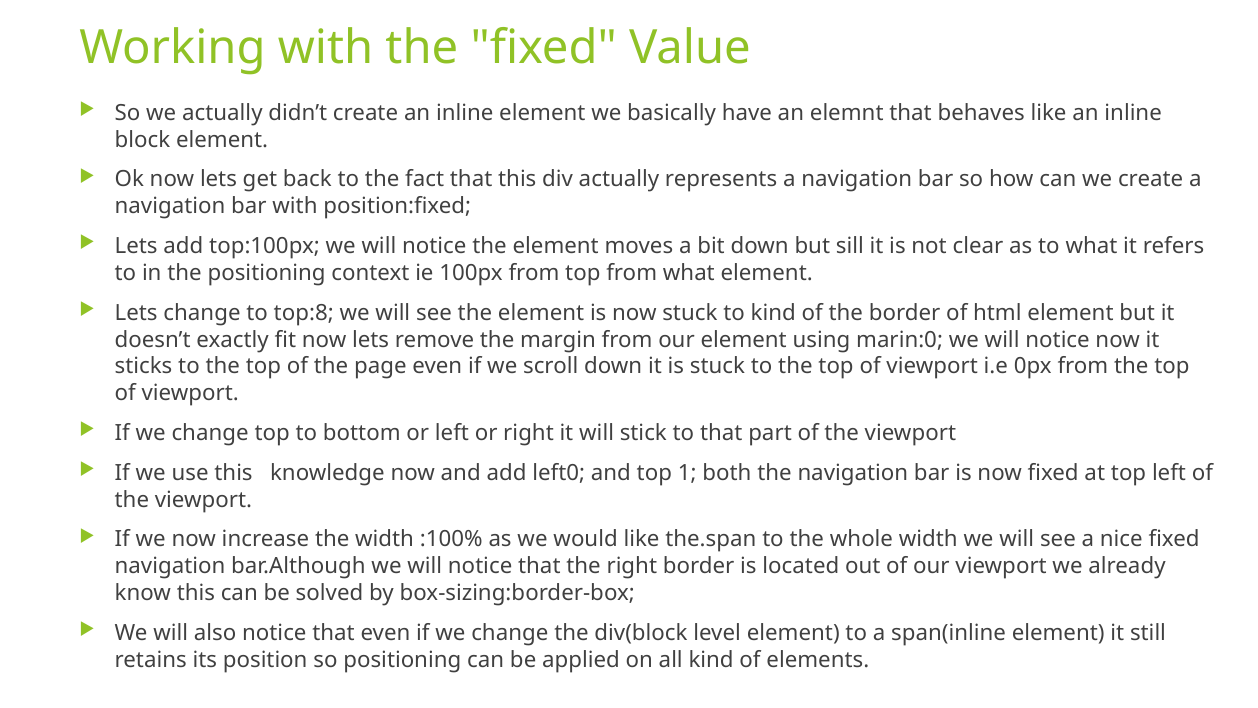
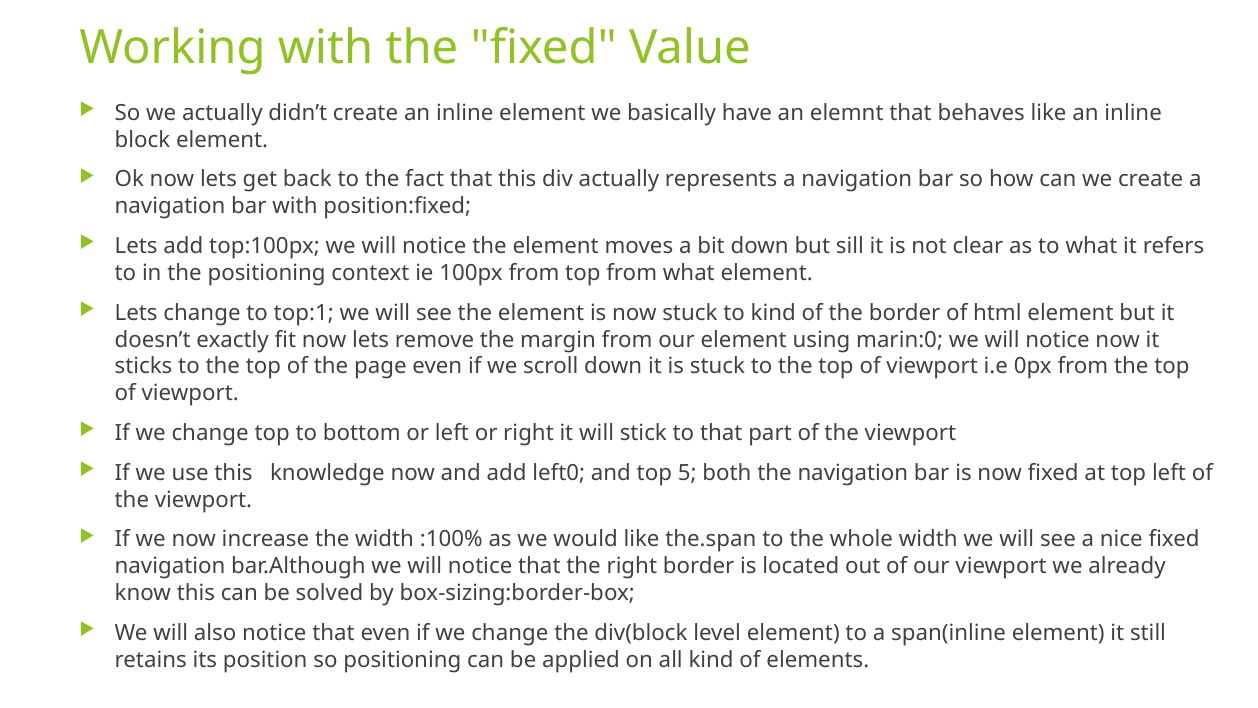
top:8: top:8 -> top:1
1: 1 -> 5
